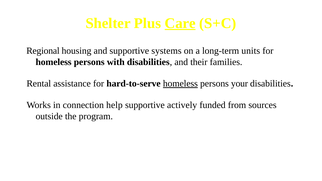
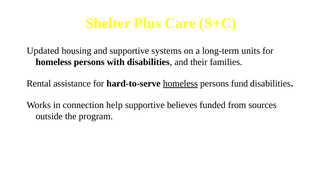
Care underline: present -> none
Regional: Regional -> Updated
your: your -> fund
actively: actively -> believes
